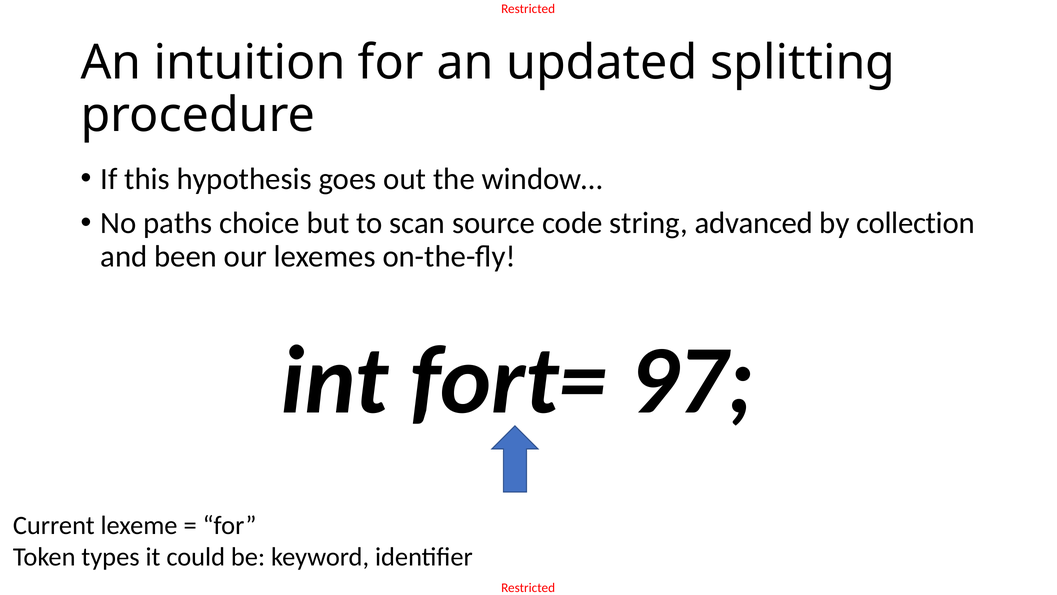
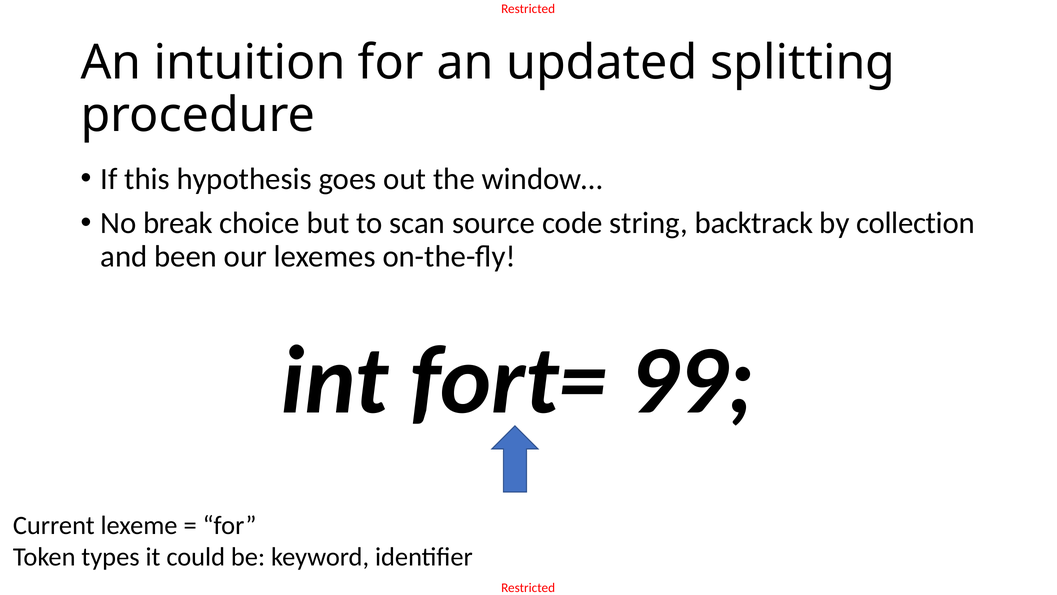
paths: paths -> break
advanced: advanced -> backtrack
97: 97 -> 99
